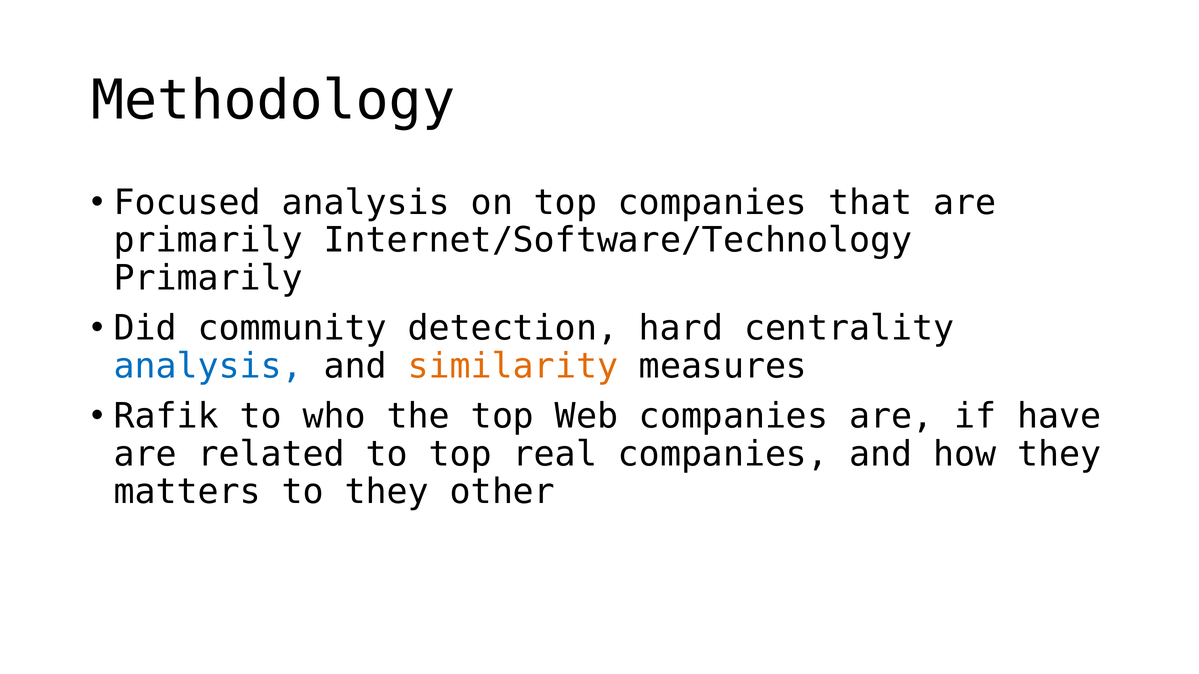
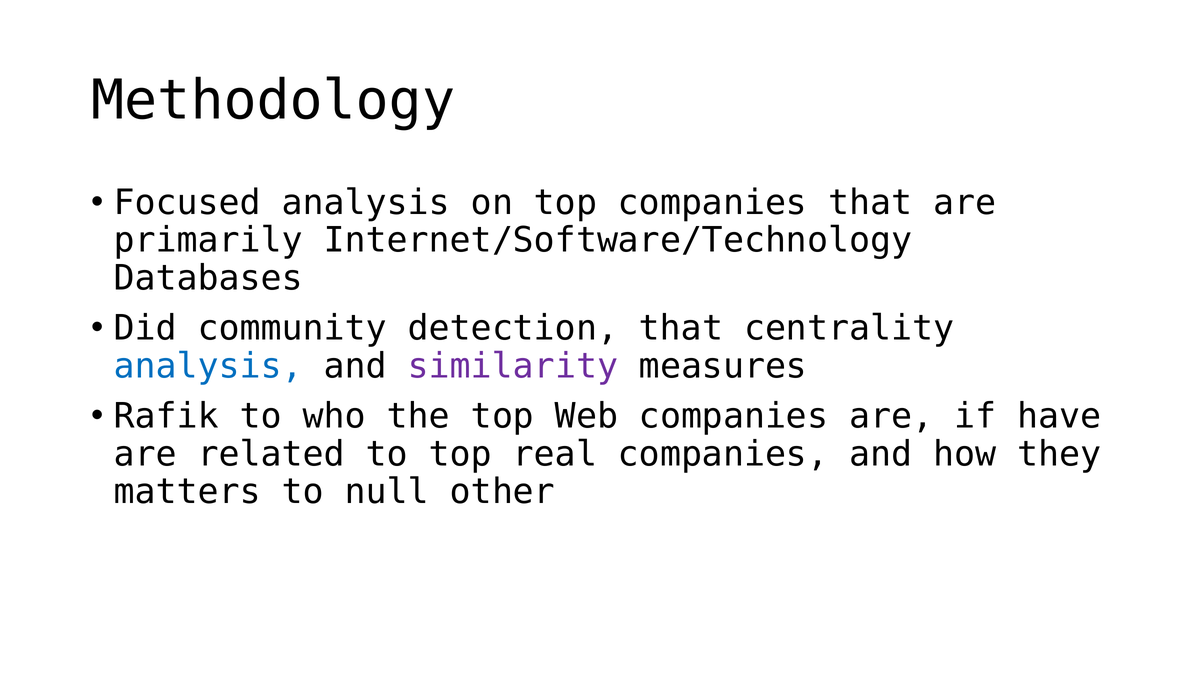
Primarily at (208, 278): Primarily -> Databases
detection hard: hard -> that
similarity colour: orange -> purple
to they: they -> null
